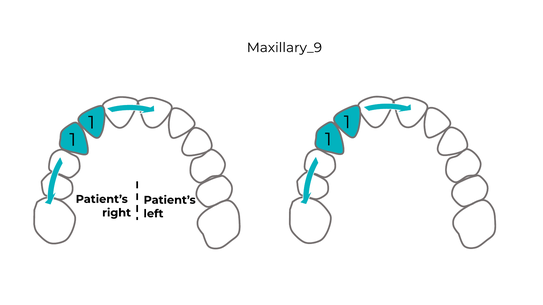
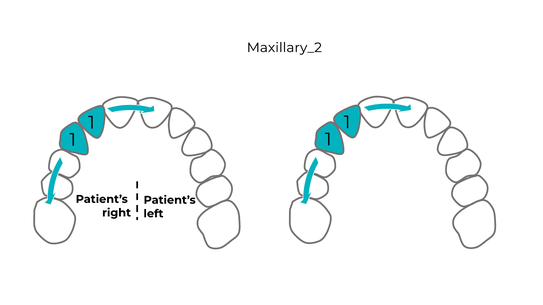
Maxillary_9: Maxillary_9 -> Maxillary_2
